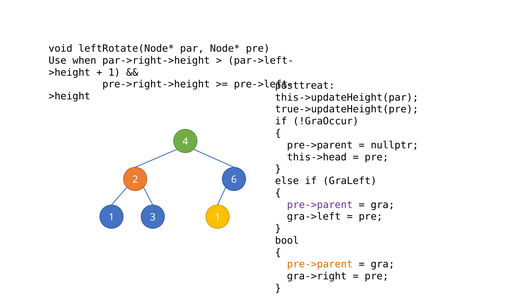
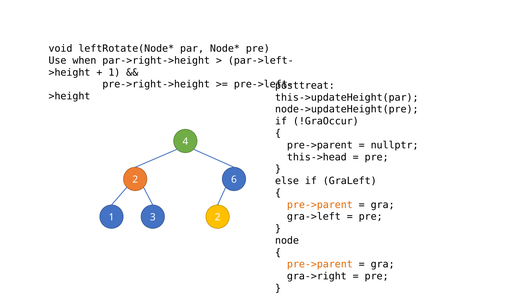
true->updateHeight(pre: true->updateHeight(pre -> node->updateHeight(pre
pre->parent at (320, 205) colour: purple -> orange
3 1: 1 -> 2
bool: bool -> node
